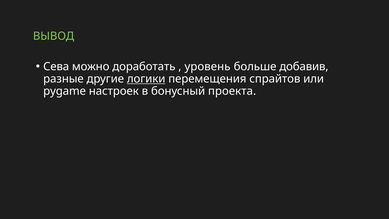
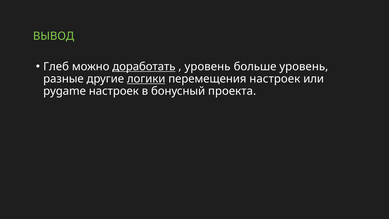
Сева: Сева -> Глеб
доработать underline: none -> present
больше добавив: добавив -> уровень
перемещения спрайтов: спрайтов -> настроек
